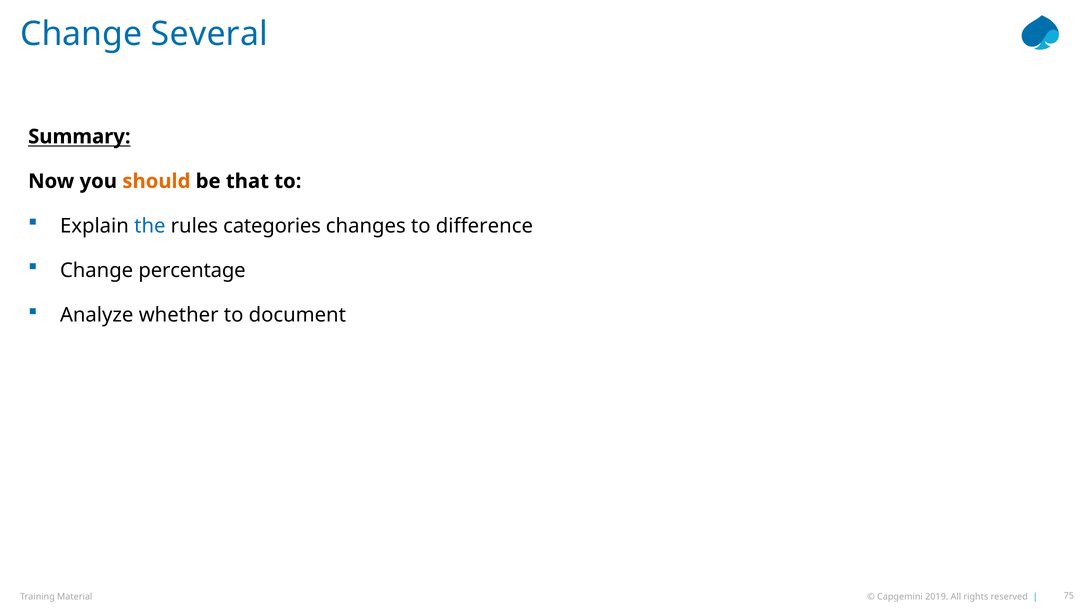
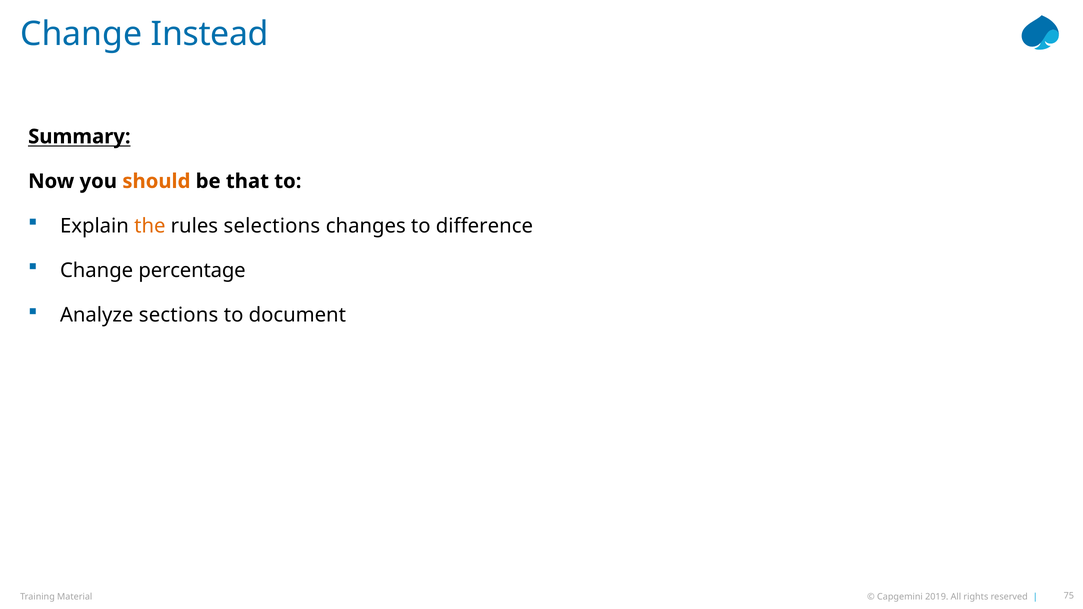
Several: Several -> Instead
the colour: blue -> orange
categories: categories -> selections
whether: whether -> sections
